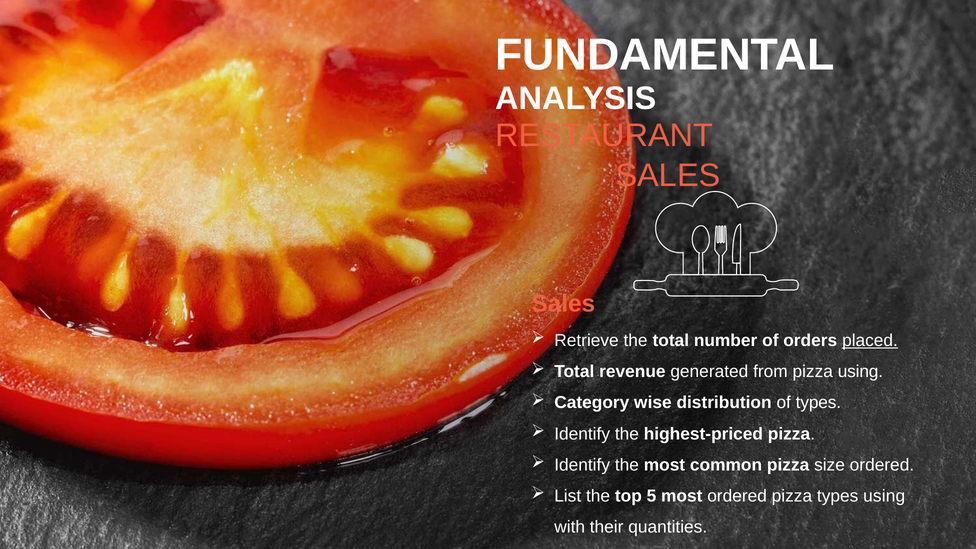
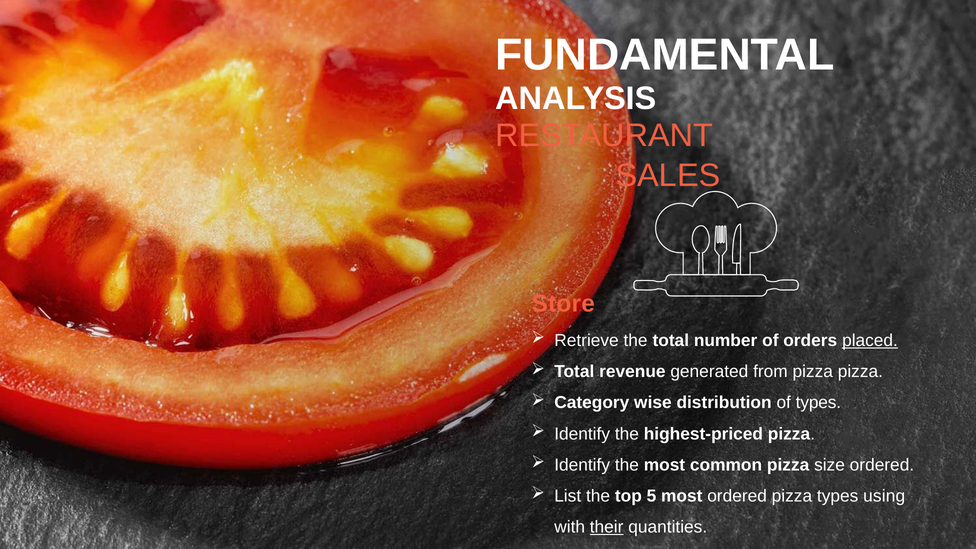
Sales at (563, 304): Sales -> Store
pizza using: using -> pizza
their underline: none -> present
